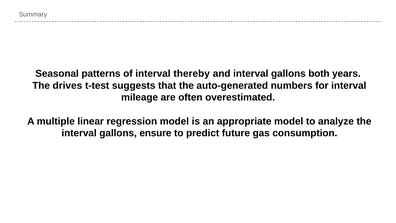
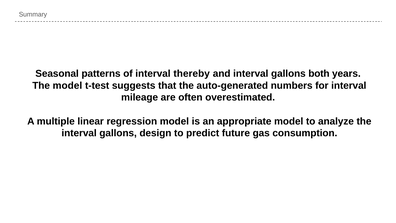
The drives: drives -> model
ensure: ensure -> design
